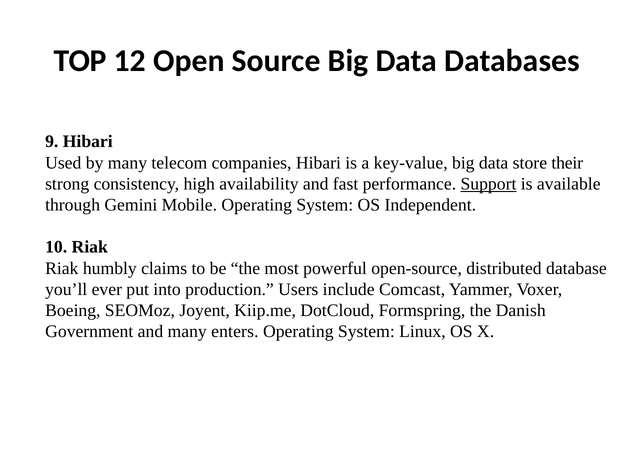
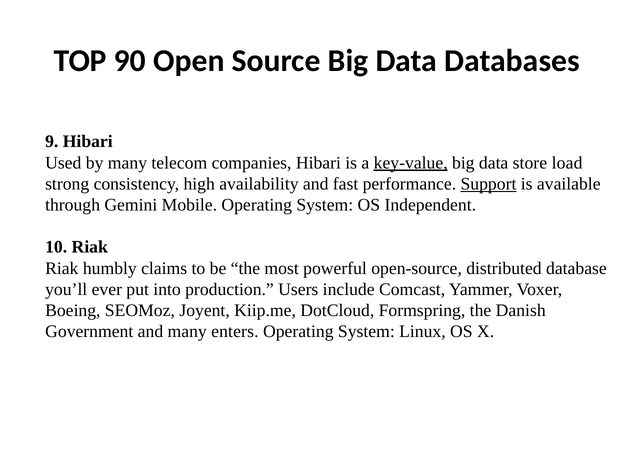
12: 12 -> 90
key-value underline: none -> present
their: their -> load
